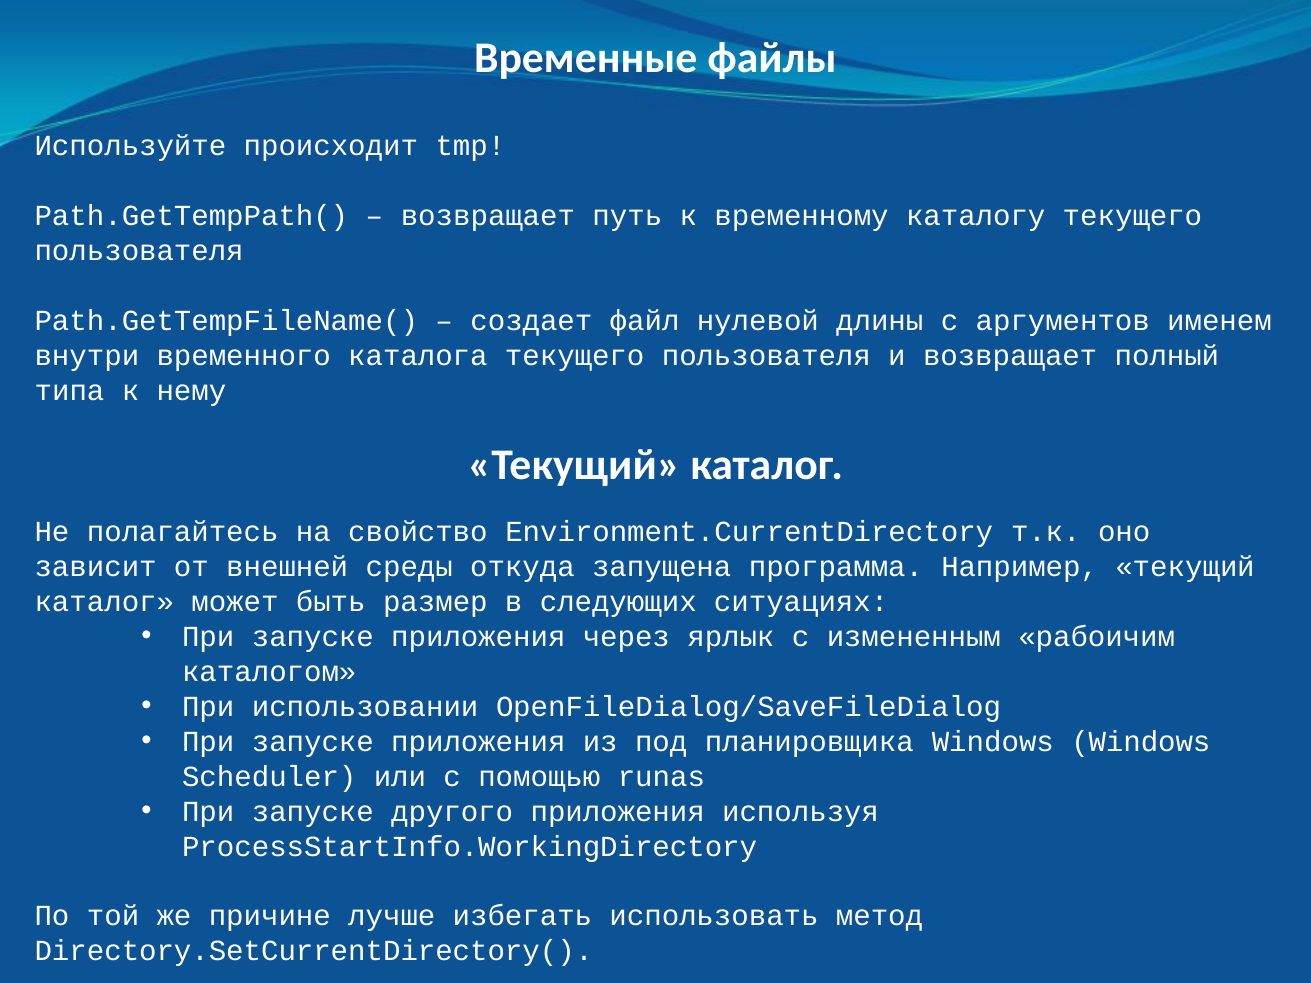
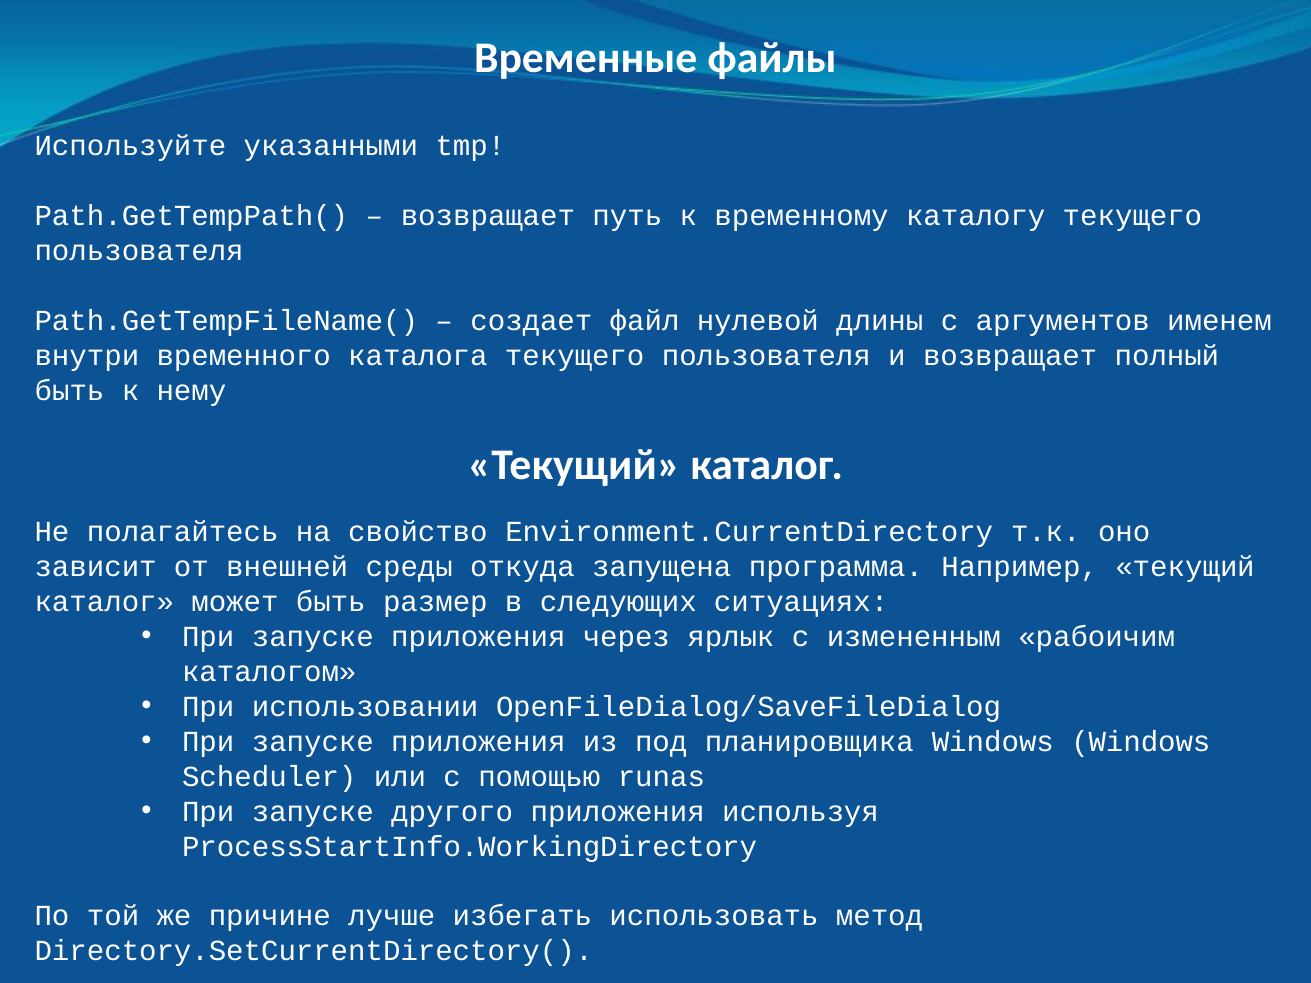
происходит: происходит -> указанными
типа at (70, 391): типа -> быть
